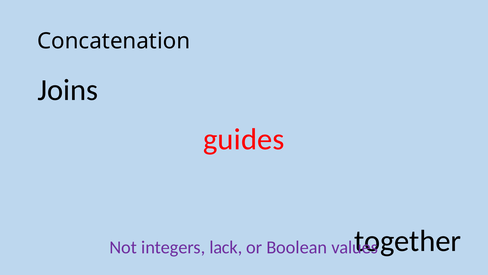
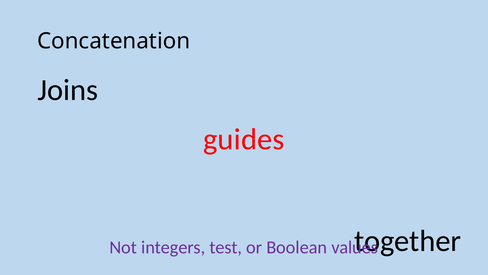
lack: lack -> test
